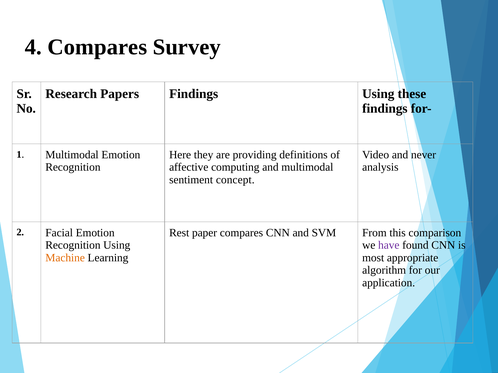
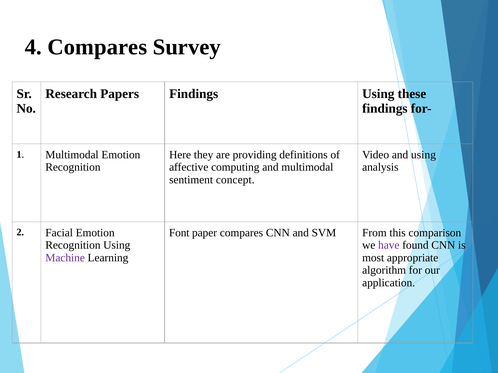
and never: never -> using
Rest: Rest -> Font
Machine colour: orange -> purple
